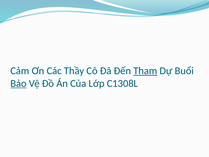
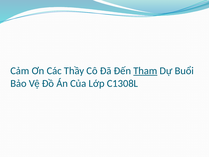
Bảo underline: present -> none
